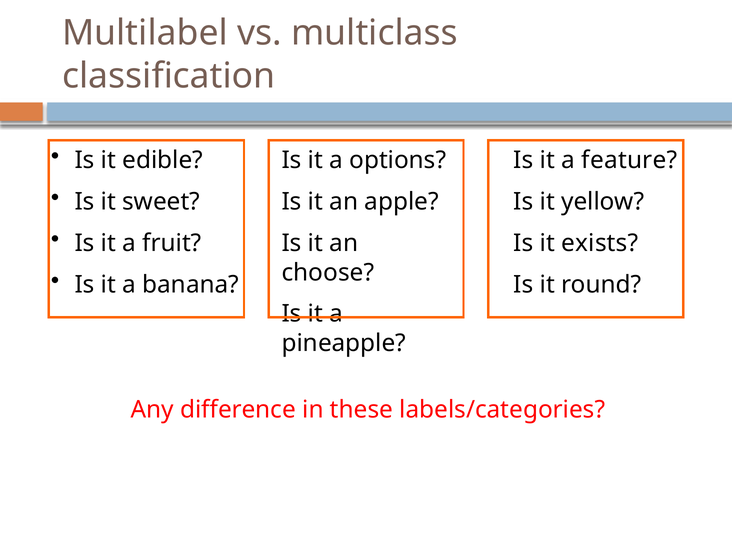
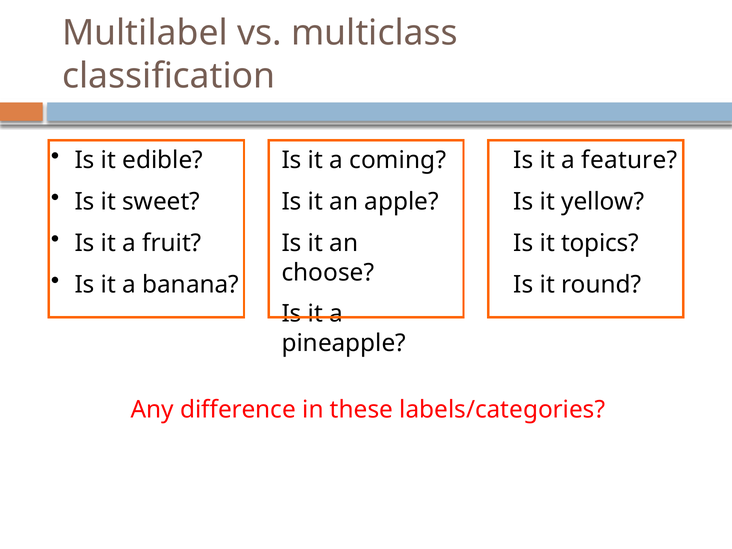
options: options -> coming
exists: exists -> topics
